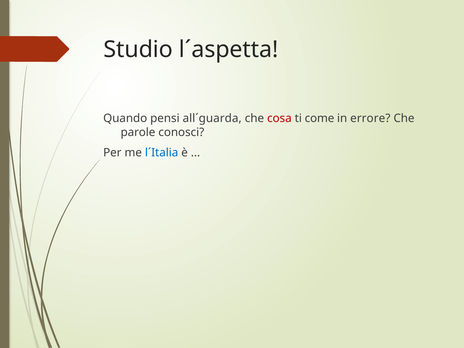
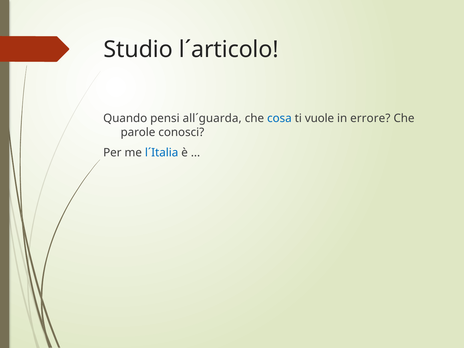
l´aspetta: l´aspetta -> l´articolo
cosa colour: red -> blue
come: come -> vuole
